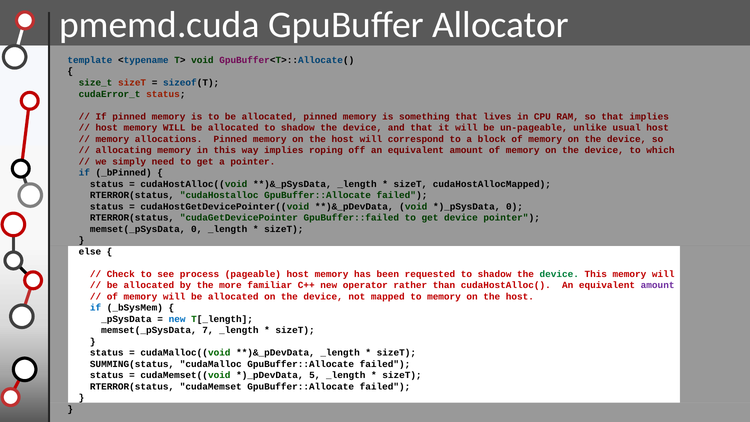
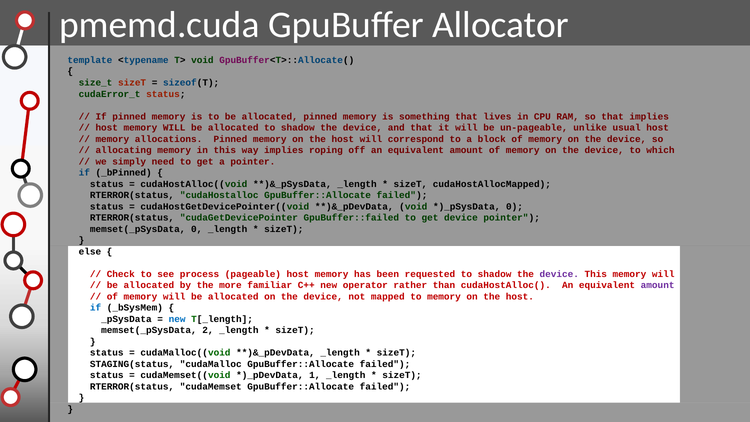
device at (559, 274) colour: green -> purple
7: 7 -> 2
SUMMING(status: SUMMING(status -> STAGING(status
5: 5 -> 1
